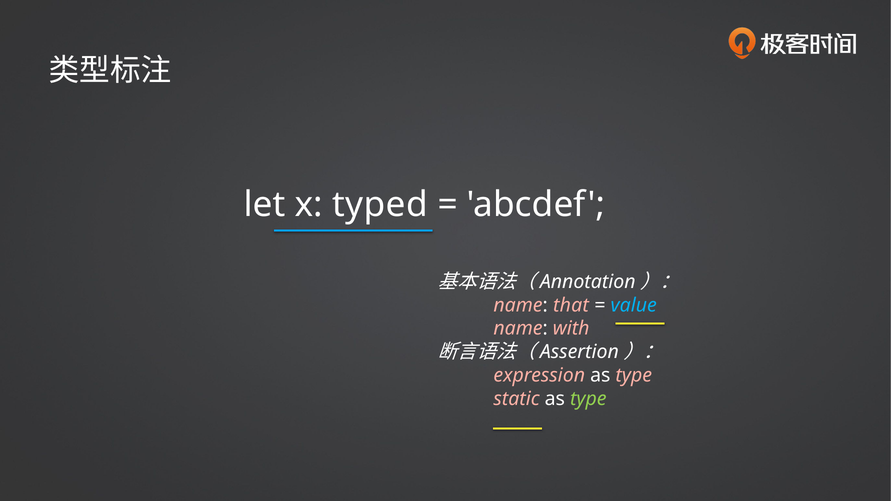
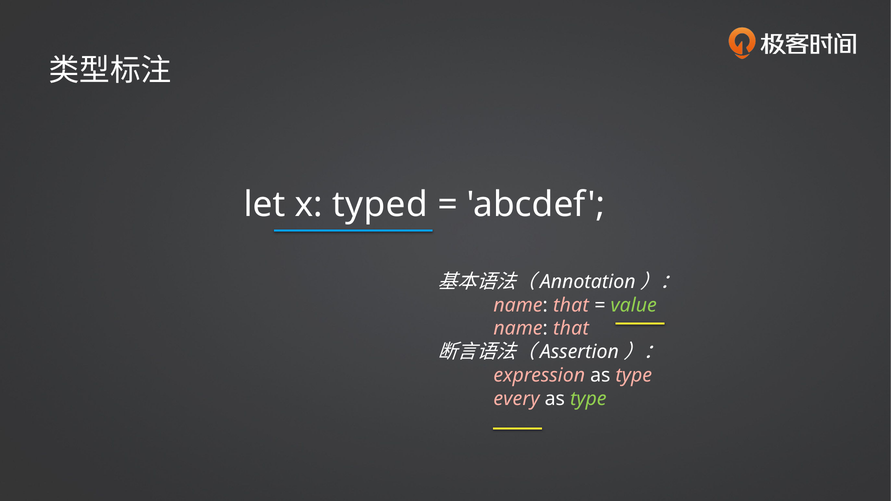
value colour: light blue -> light green
with at (571, 329): with -> that
static: static -> every
